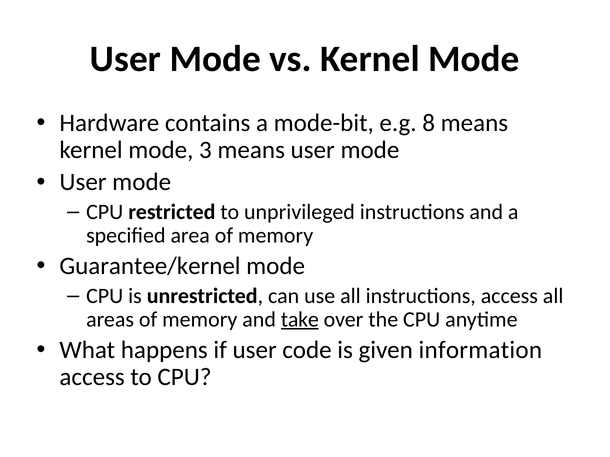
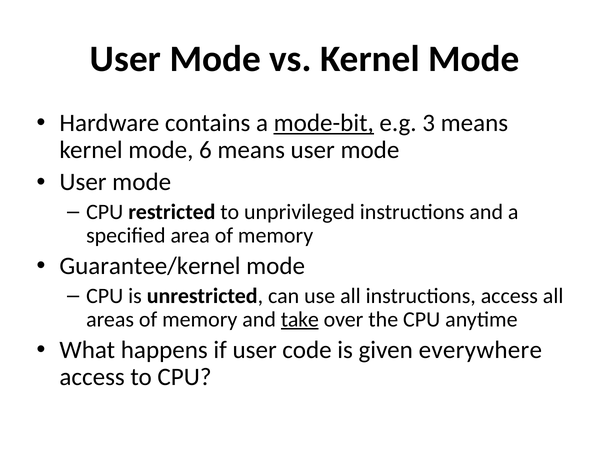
mode-bit underline: none -> present
8: 8 -> 3
3: 3 -> 6
information: information -> everywhere
